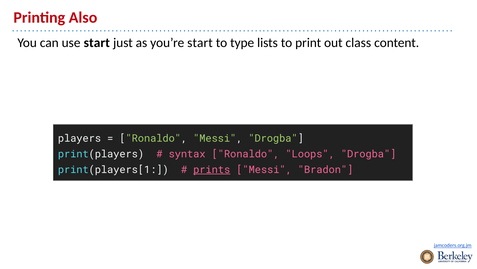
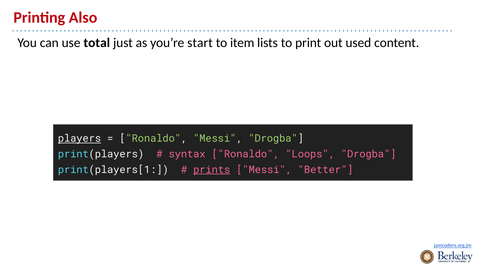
use start: start -> total
type: type -> item
class: class -> used
players underline: none -> present
Bradon: Bradon -> Better
